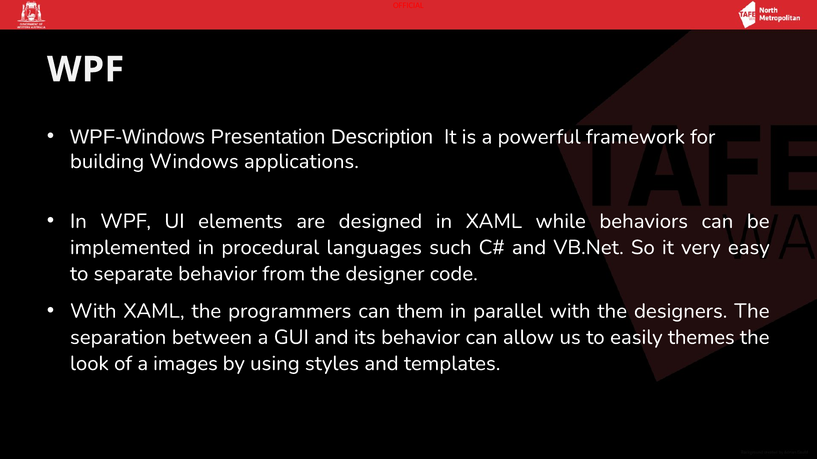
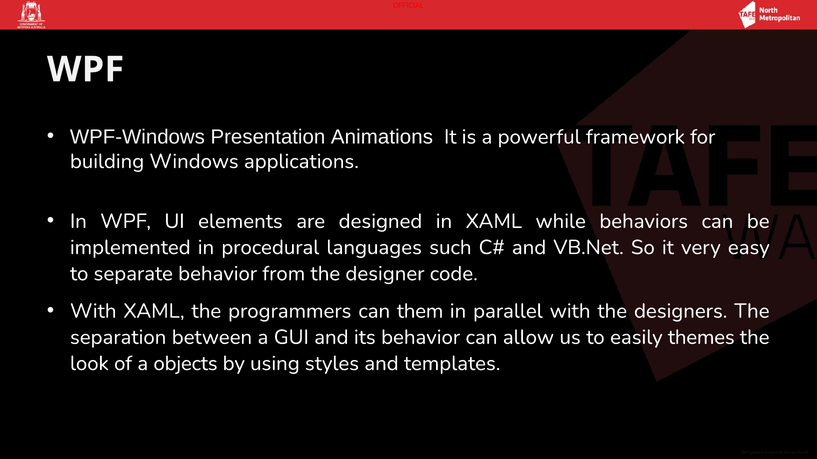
Description: Description -> Animations
images: images -> objects
